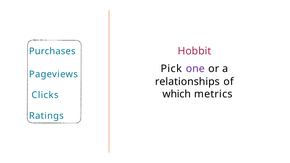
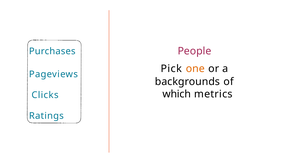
Hobbit: Hobbit -> People
one colour: purple -> orange
relationships: relationships -> backgrounds
